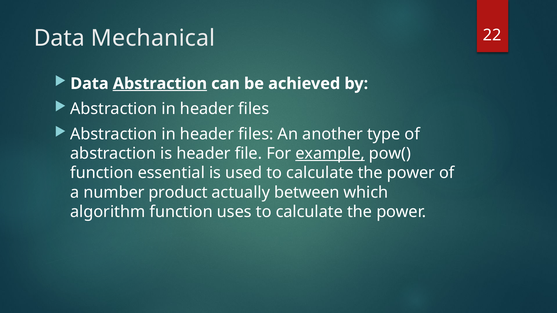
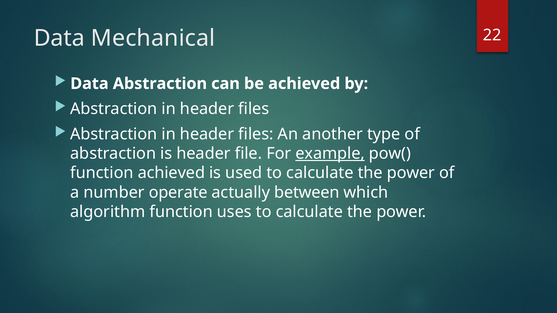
Abstraction at (160, 84) underline: present -> none
function essential: essential -> achieved
product: product -> operate
